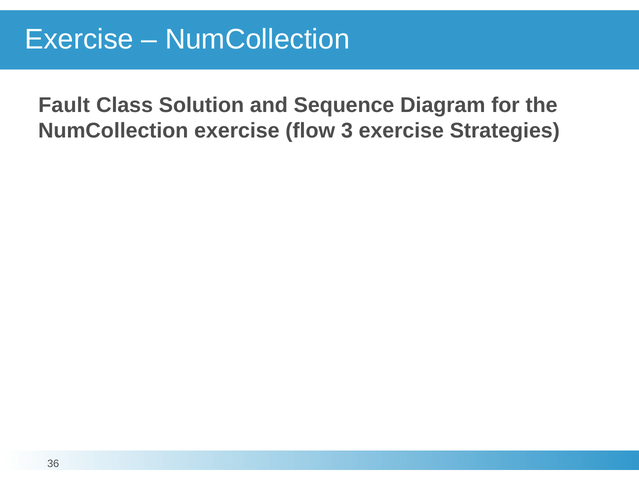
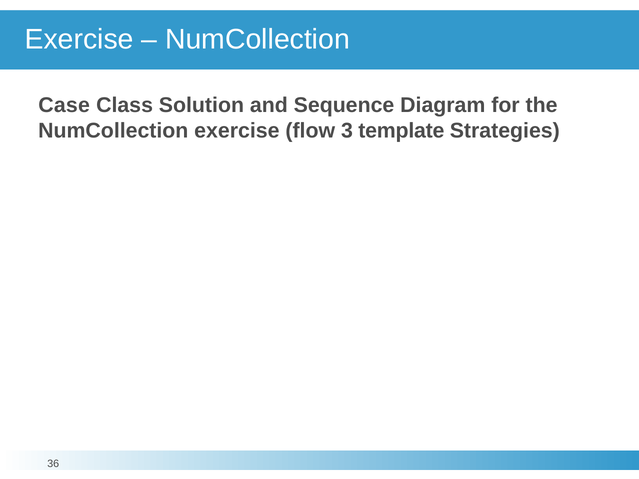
Fault: Fault -> Case
3 exercise: exercise -> template
